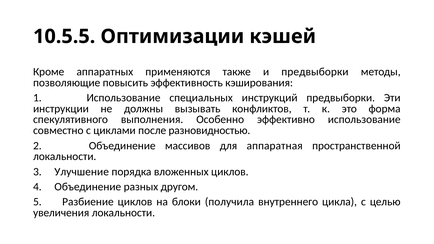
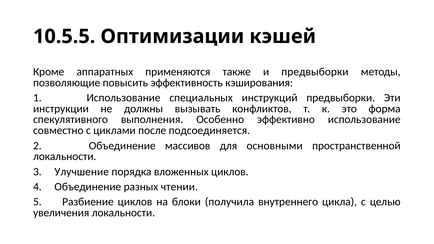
разновидностью: разновидностью -> подсоединяется
аппаратная: аппаратная -> основными
другом: другом -> чтении
